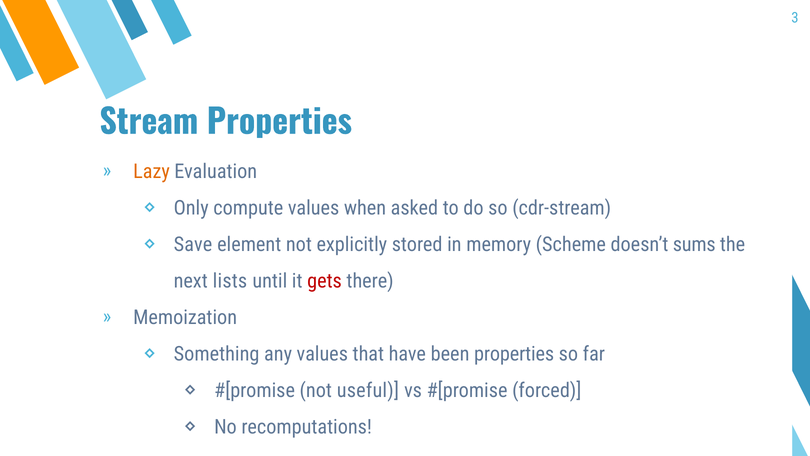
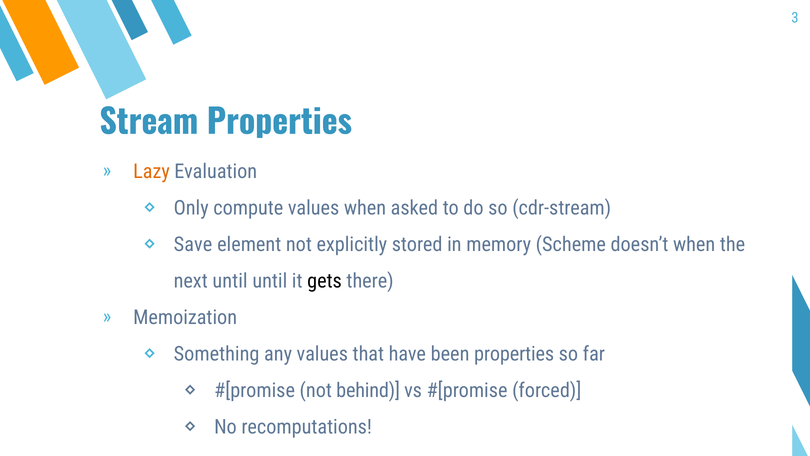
doesn’t sums: sums -> when
next lists: lists -> until
gets colour: red -> black
useful: useful -> behind
